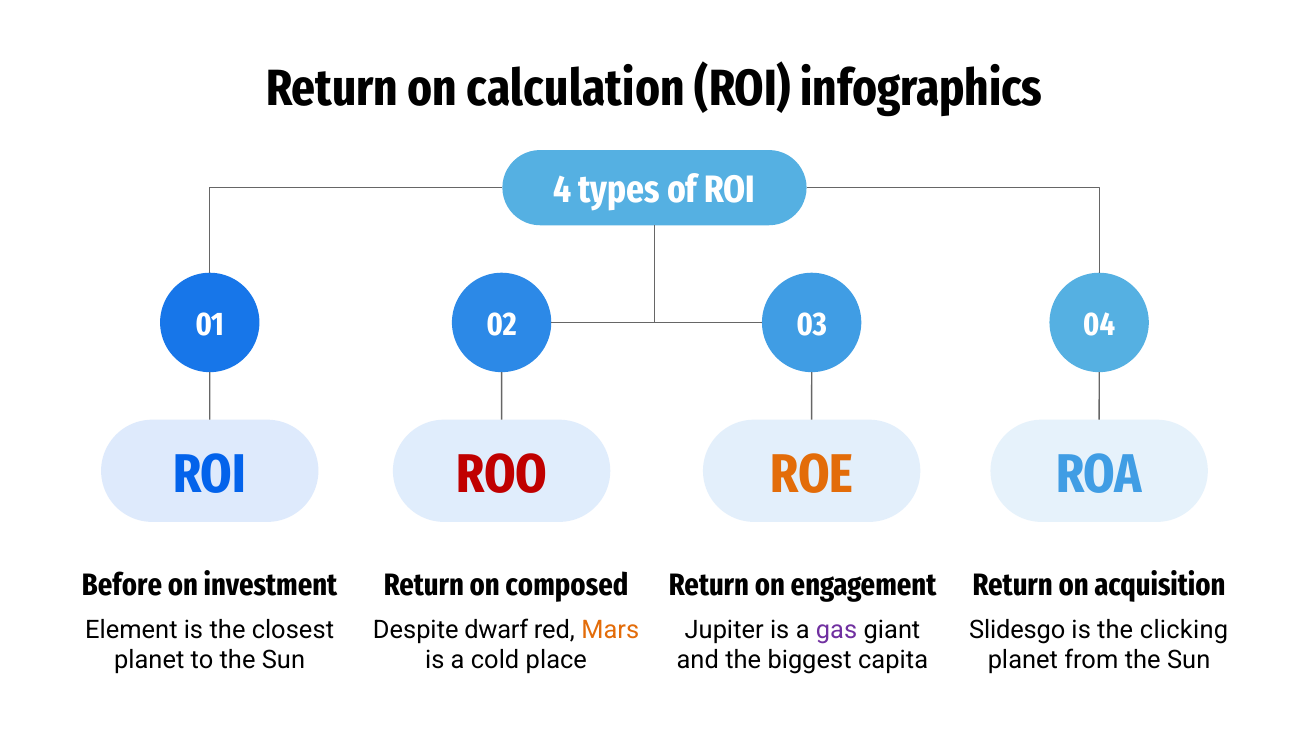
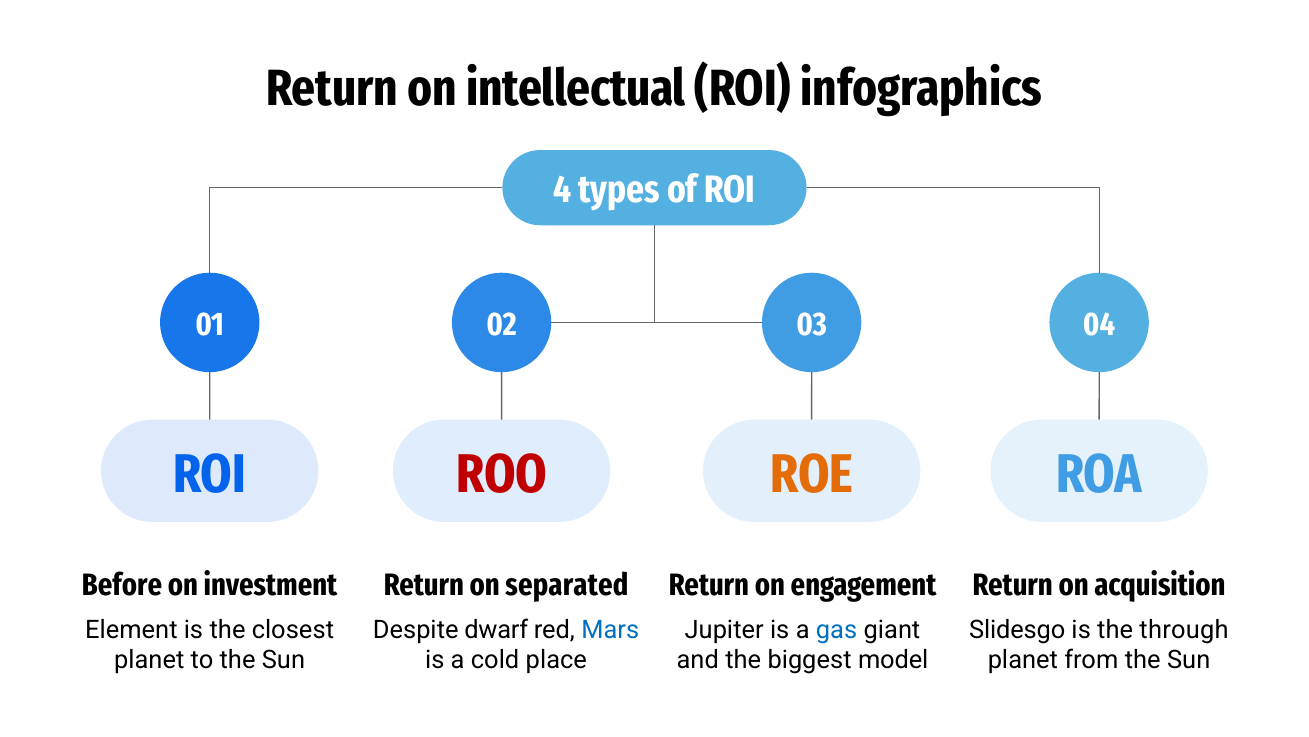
calculation: calculation -> intellectual
composed: composed -> separated
Mars colour: orange -> blue
gas colour: purple -> blue
clicking: clicking -> through
capita: capita -> model
